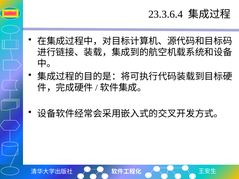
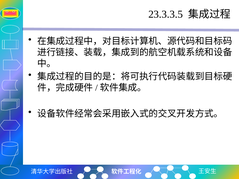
23.3.6.4: 23.3.6.4 -> 23.3.3.5
